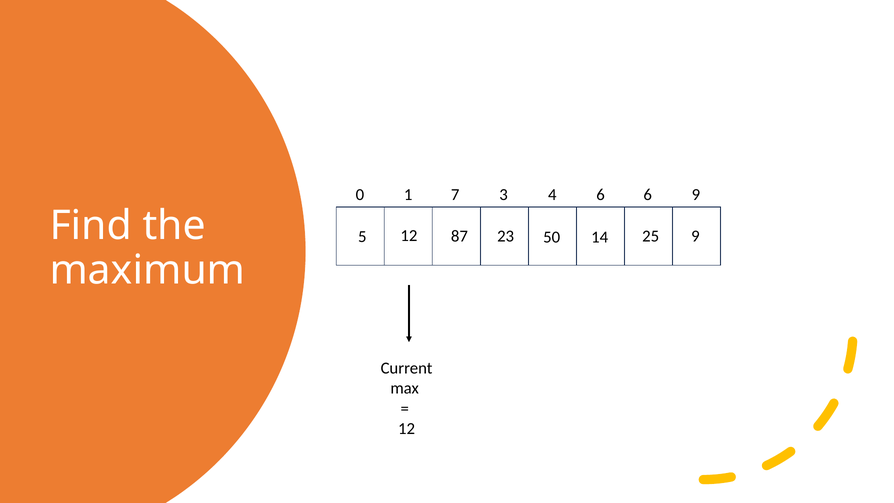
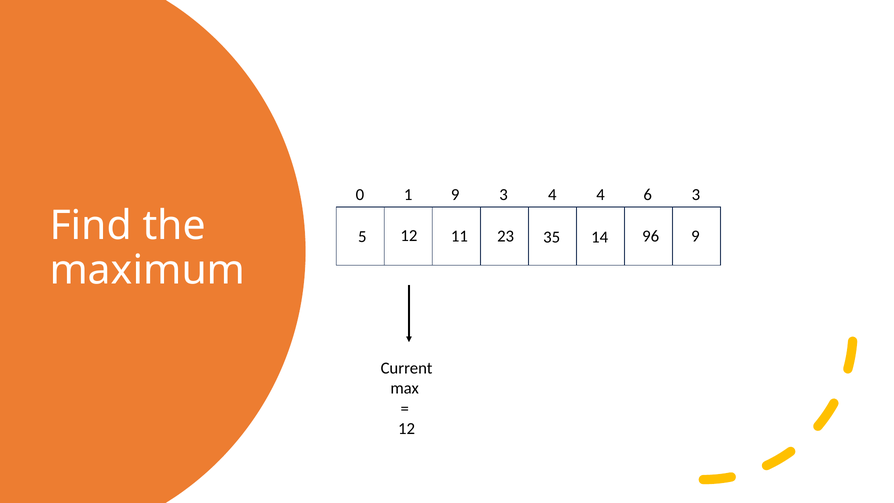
1 7: 7 -> 9
4 6: 6 -> 4
6 9: 9 -> 3
87: 87 -> 11
50: 50 -> 35
25: 25 -> 96
